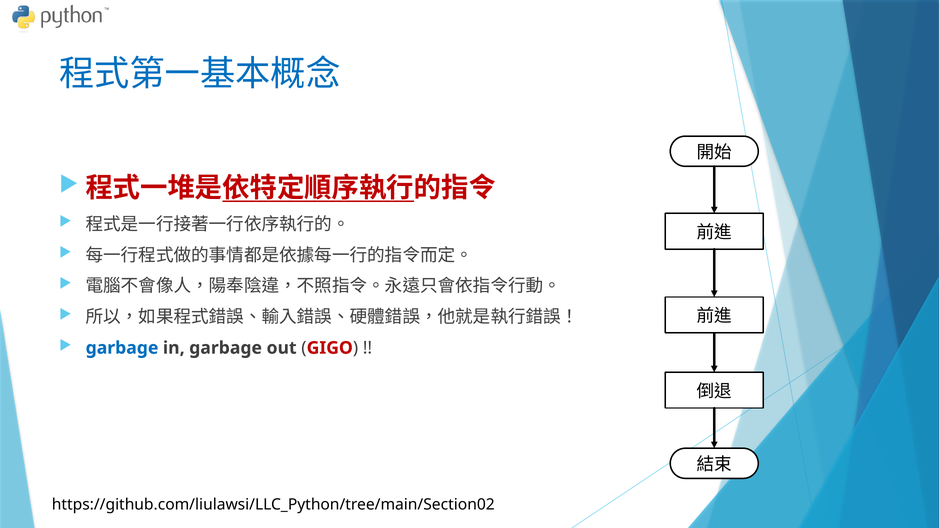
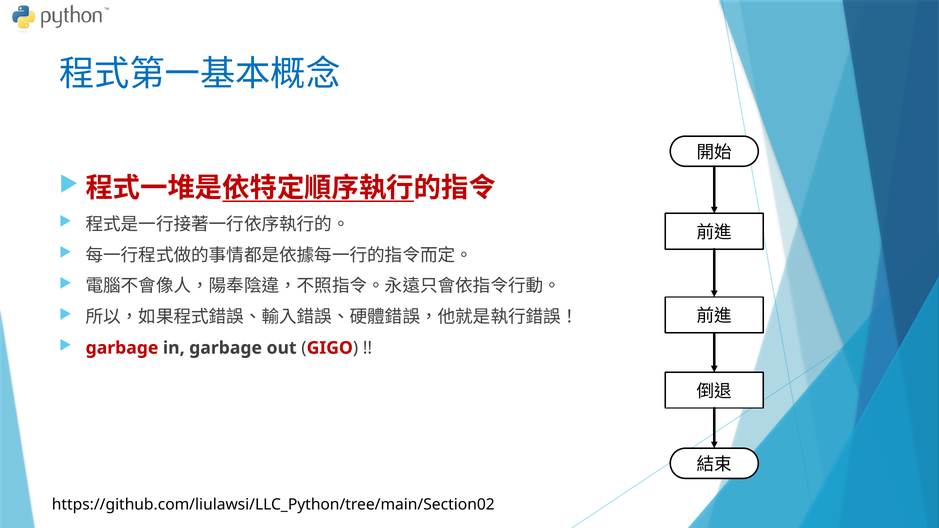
garbage at (122, 348) colour: blue -> red
